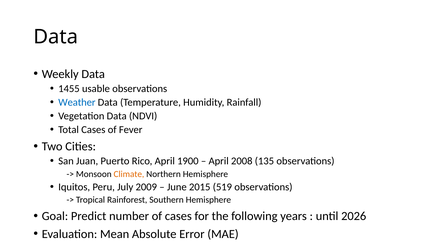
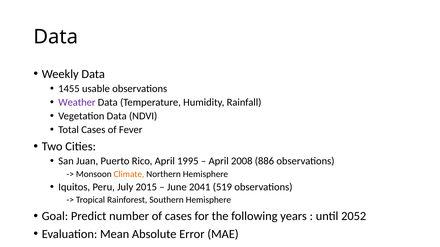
Weather colour: blue -> purple
1900: 1900 -> 1995
135: 135 -> 886
2009: 2009 -> 2015
2015: 2015 -> 2041
2026: 2026 -> 2052
